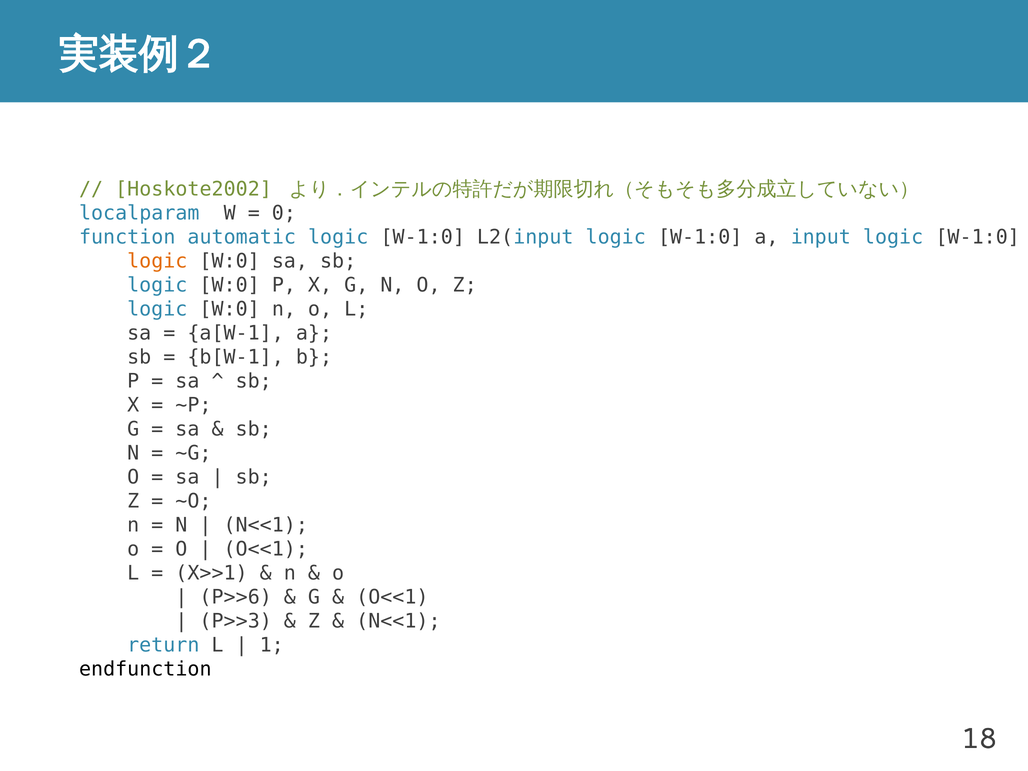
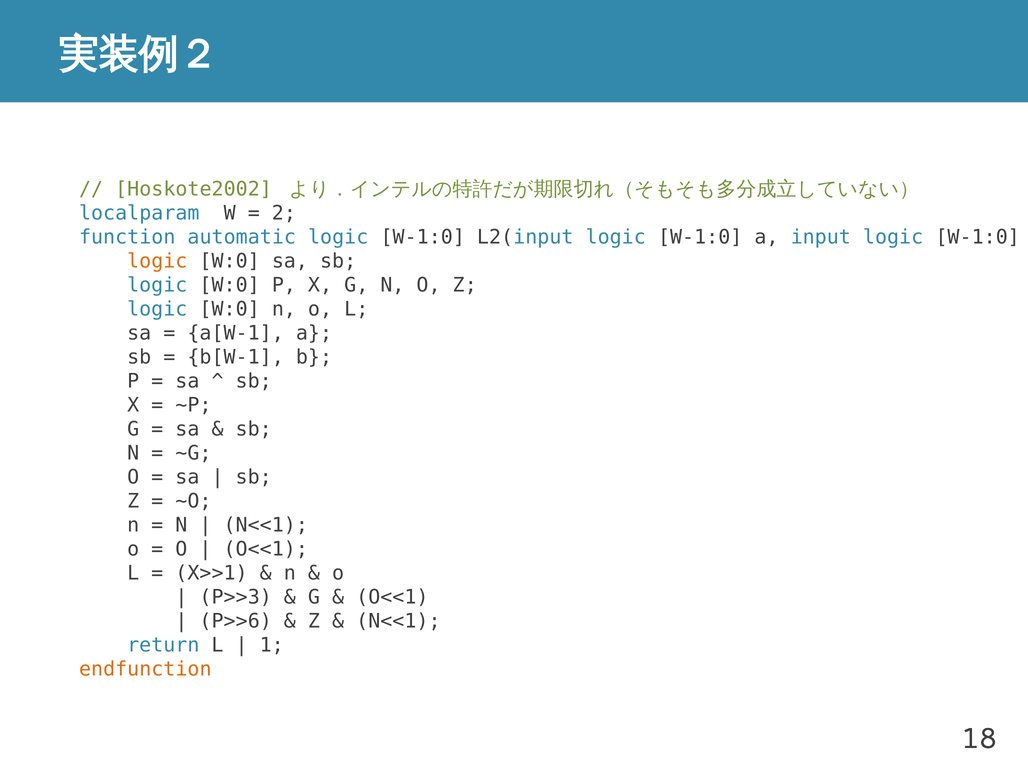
0: 0 -> 2
P>>6: P>>6 -> P>>3
P>>3: P>>3 -> P>>6
endfunction colour: black -> orange
